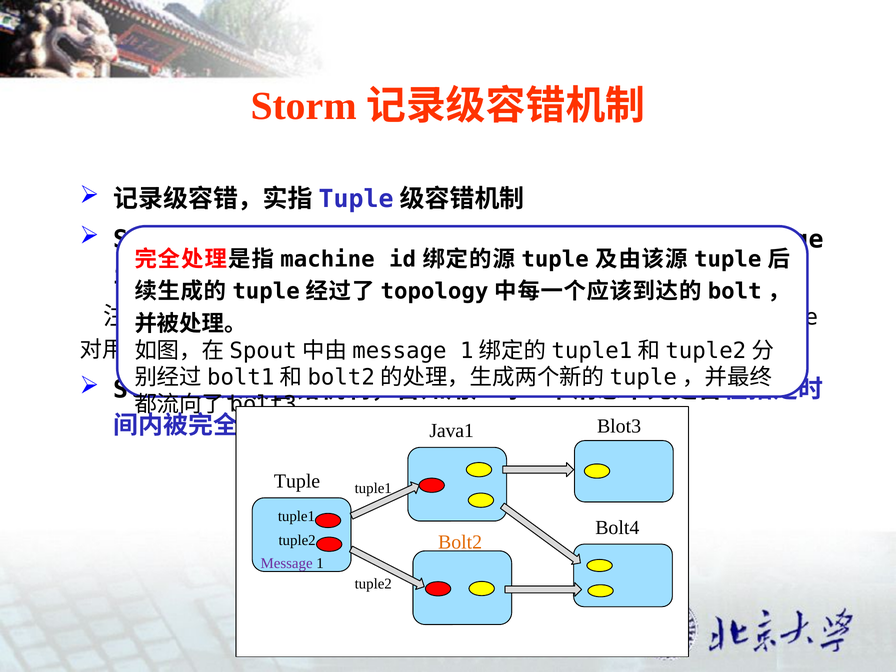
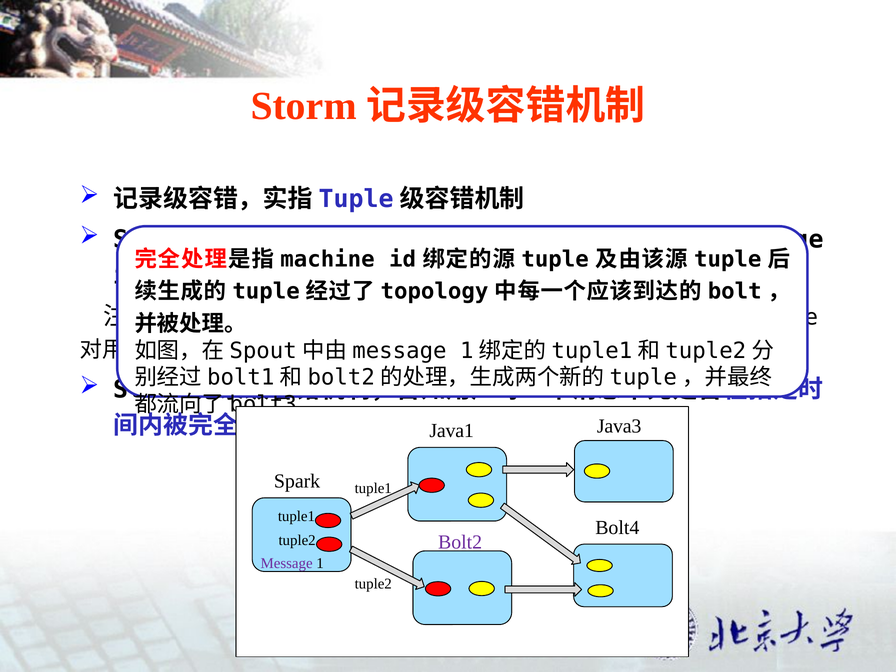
Blot3: Blot3 -> Java3
Tuple at (297, 481): Tuple -> Spark
Bolt2 colour: orange -> purple
